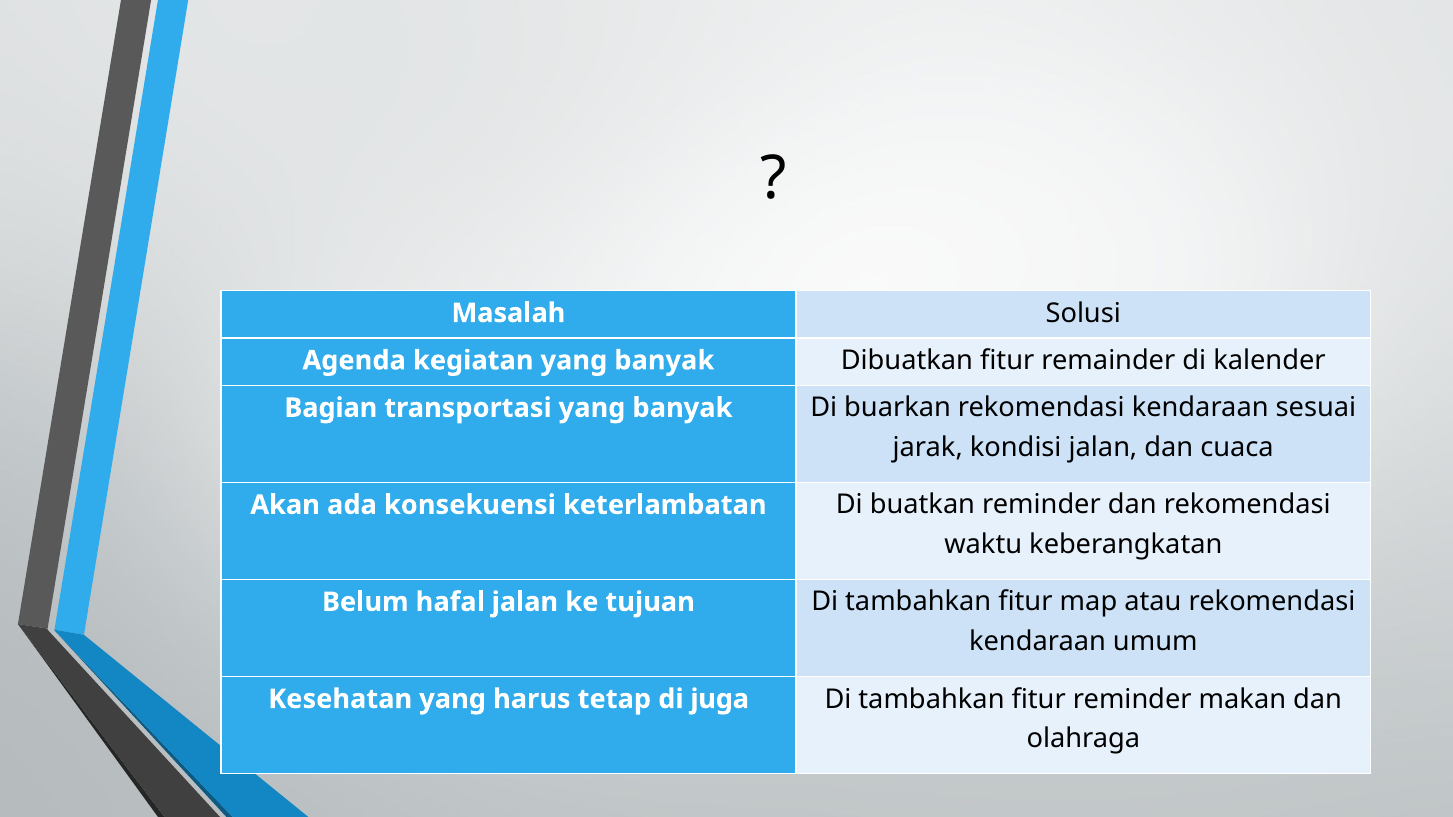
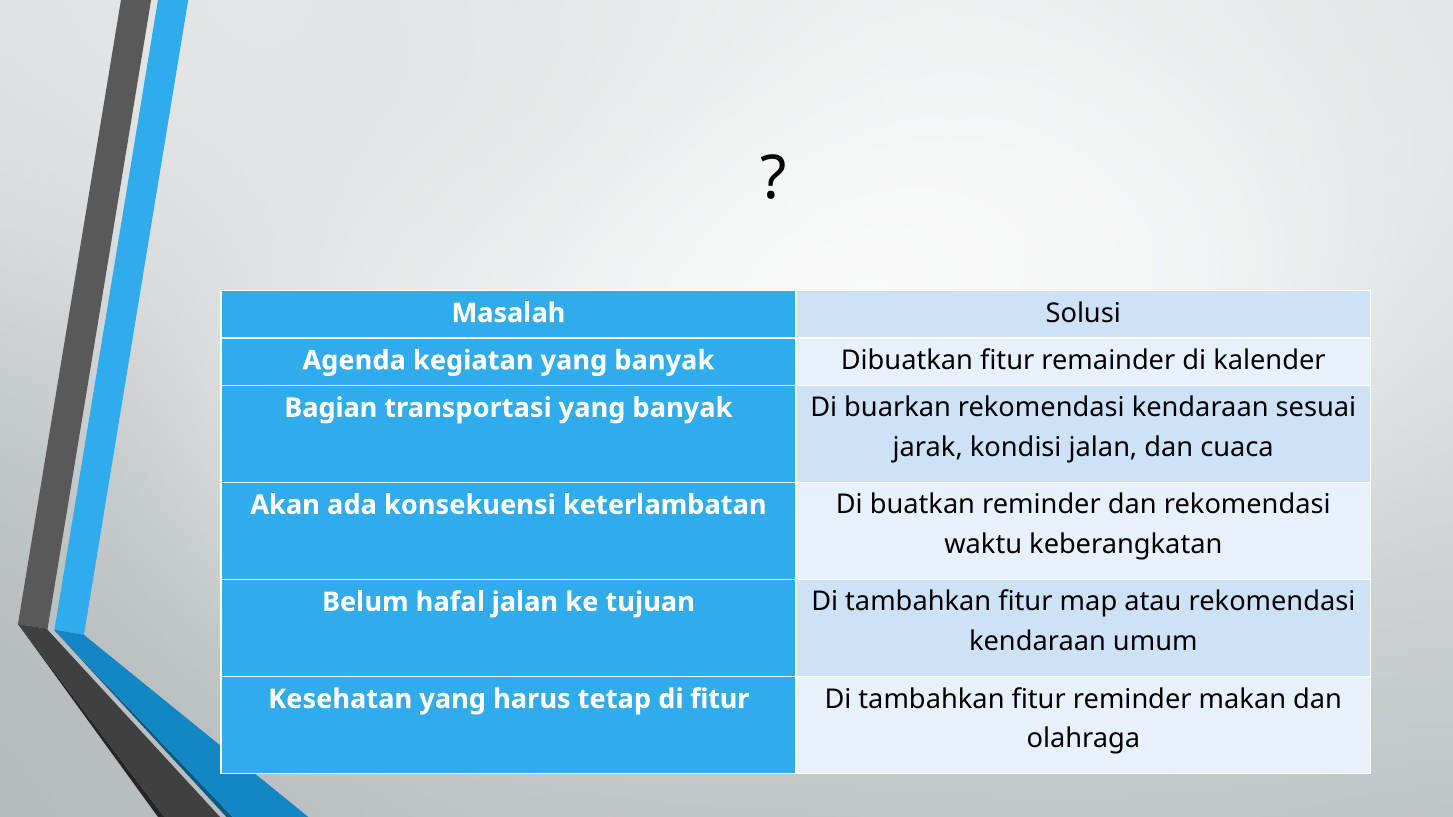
di juga: juga -> fitur
